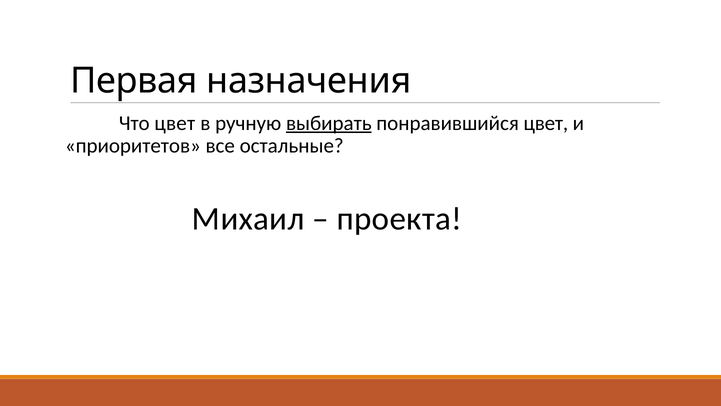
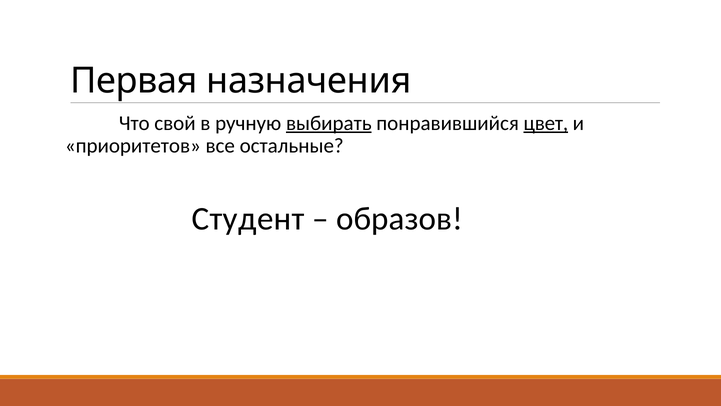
Что цвет: цвет -> свой
цвет at (546, 123) underline: none -> present
Михаил: Михаил -> Студент
проекта: проекта -> образов
